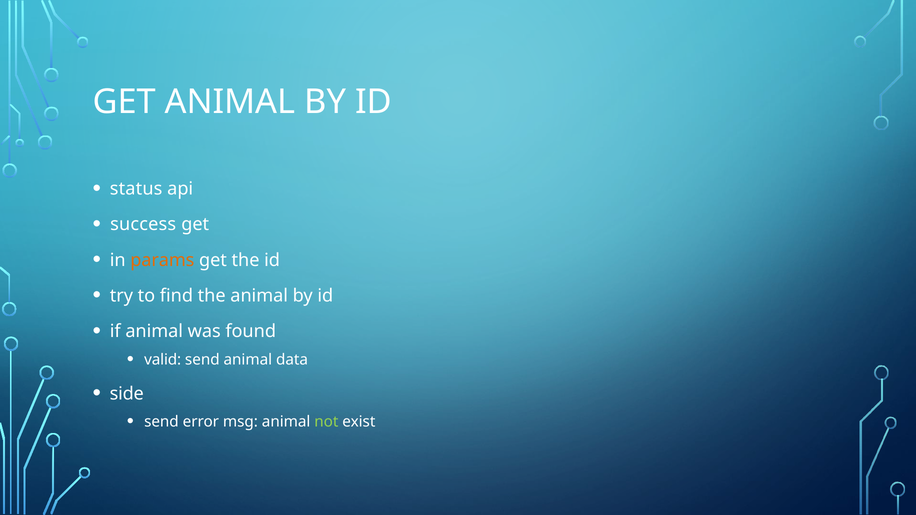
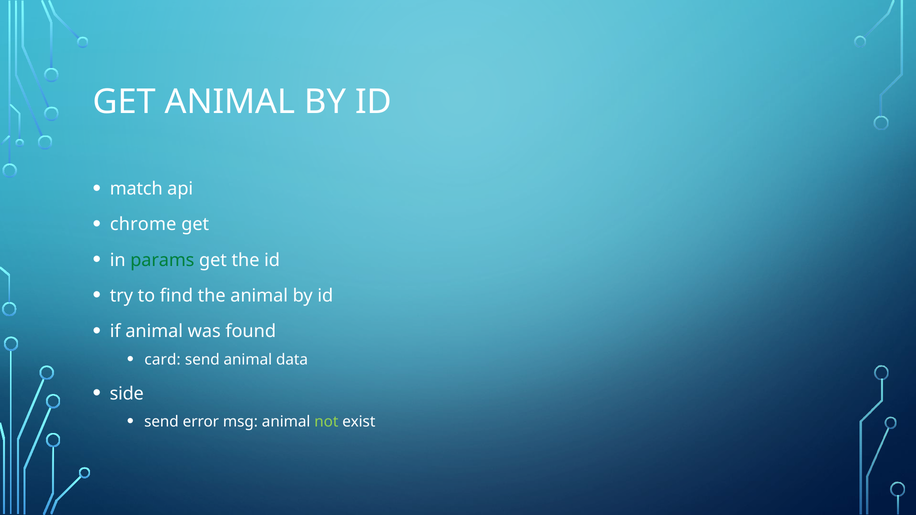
status: status -> match
success: success -> chrome
params colour: orange -> green
valid: valid -> card
